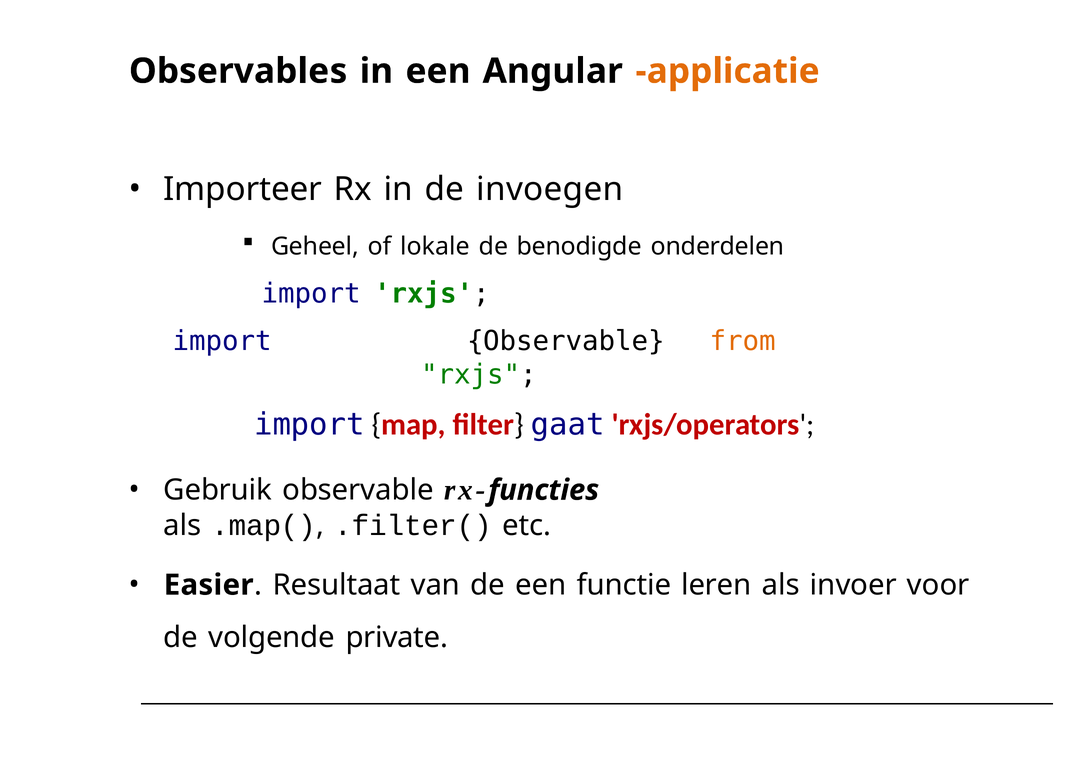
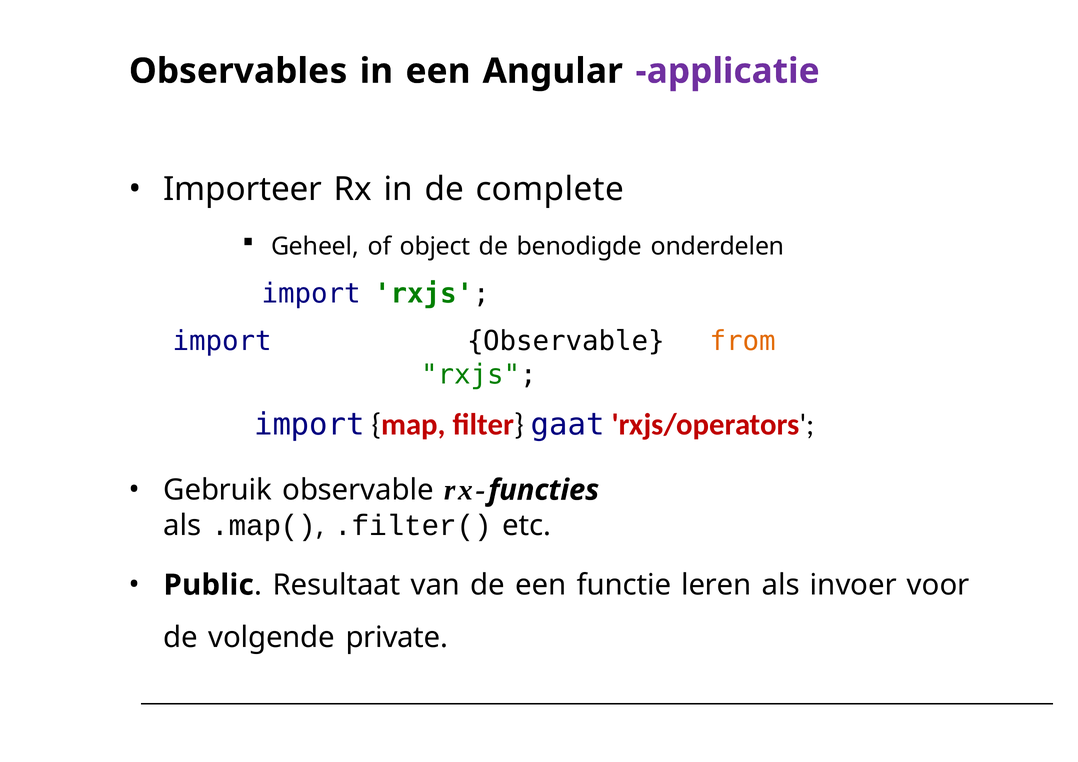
applicatie colour: orange -> purple
invoegen: invoegen -> complete
lokale: lokale -> object
Easier: Easier -> Public
